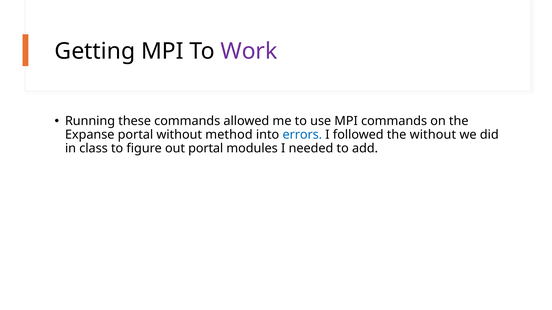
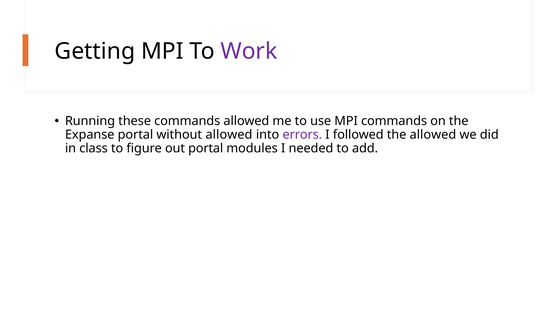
without method: method -> allowed
errors colour: blue -> purple
the without: without -> allowed
